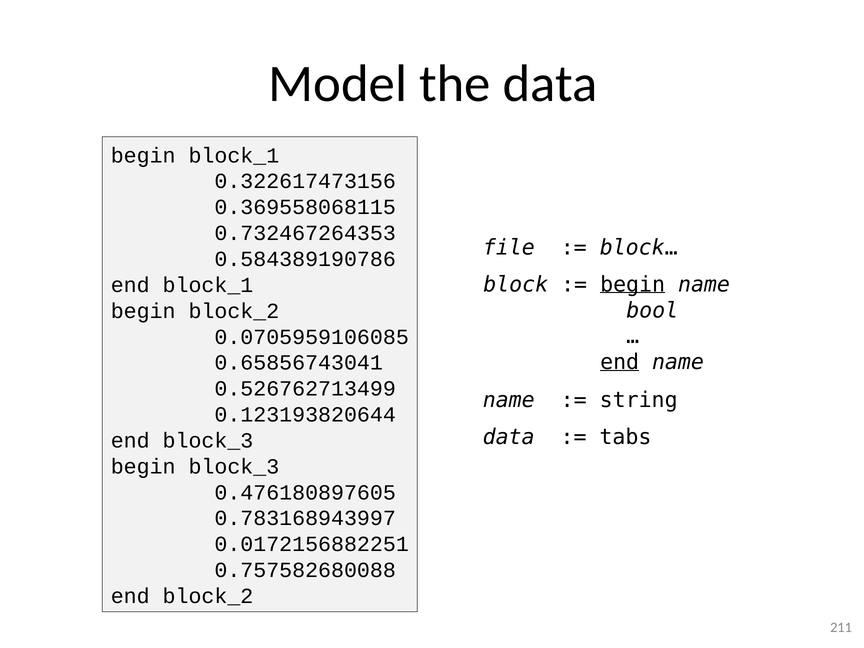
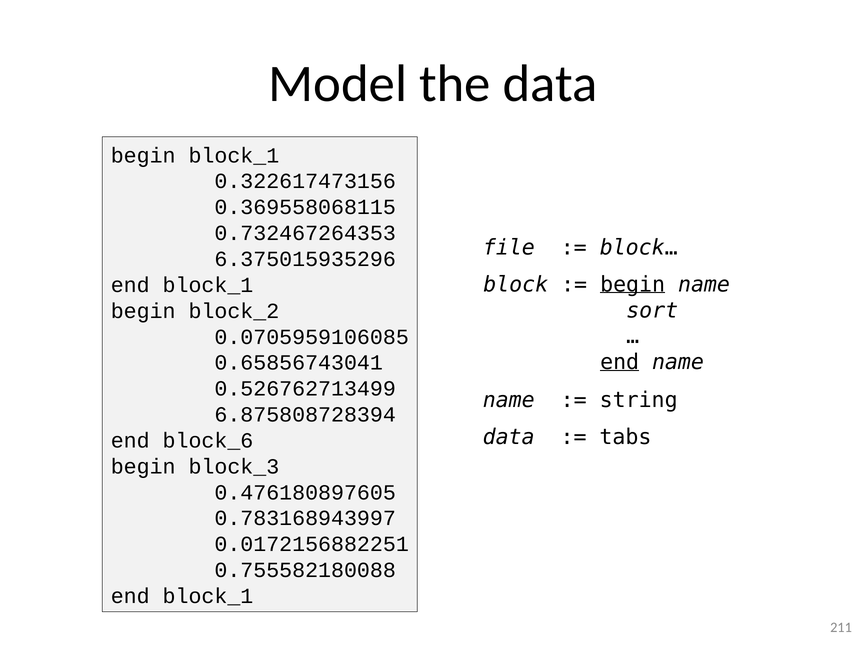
0.584389190786: 0.584389190786 -> 6.375015935296
bool: bool -> sort
0.123193820644: 0.123193820644 -> 6.875808728394
end block_3: block_3 -> block_6
0.757582680088: 0.757582680088 -> 0.755582180088
block_2 at (208, 596): block_2 -> block_1
